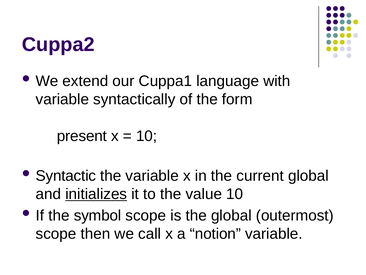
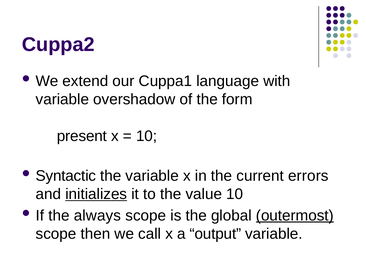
syntactically: syntactically -> overshadow
current global: global -> errors
symbol: symbol -> always
outermost underline: none -> present
notion: notion -> output
